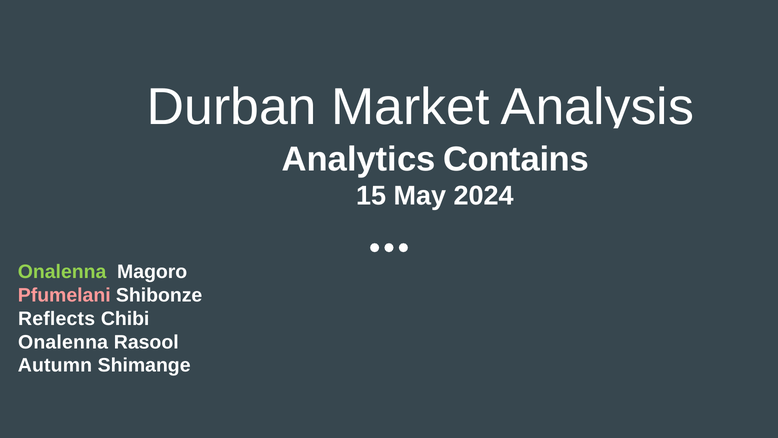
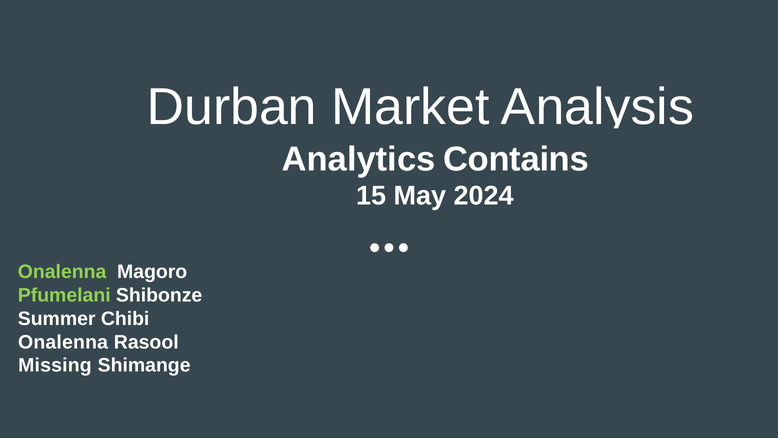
Pfumelani colour: pink -> light green
Reflects: Reflects -> Summer
Autumn: Autumn -> Missing
